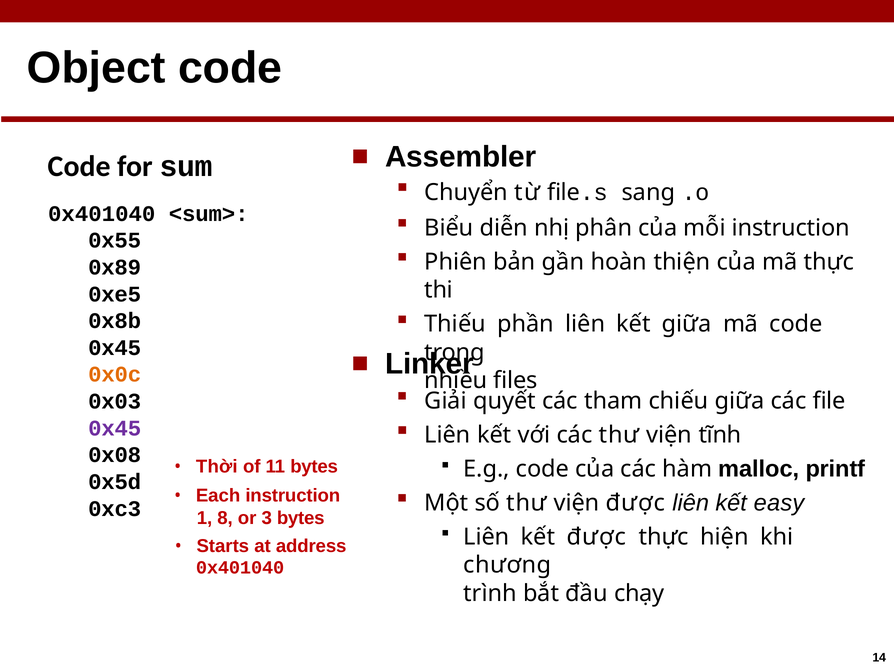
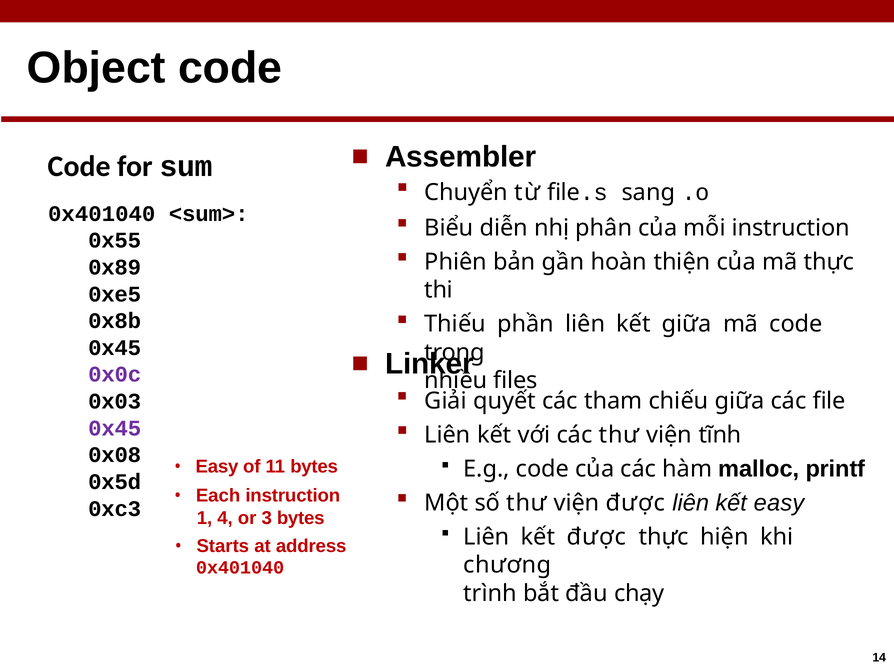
0x0c colour: orange -> purple
Thời at (217, 467): Thời -> Easy
8: 8 -> 4
